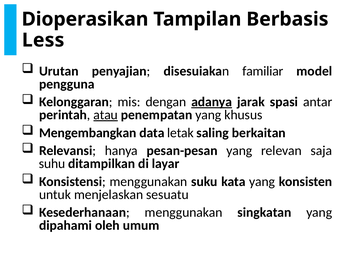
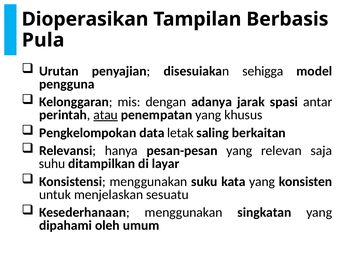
Less: Less -> Pula
familiar: familiar -> sehigga
adanya underline: present -> none
Mengembangkan: Mengembangkan -> Pengkelompokan
